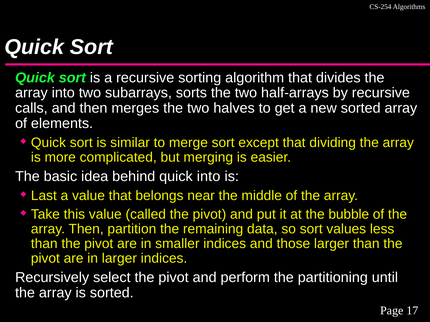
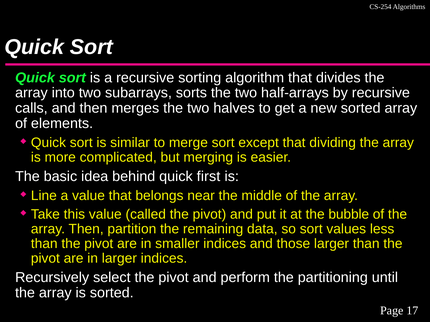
quick into: into -> first
Last: Last -> Line
